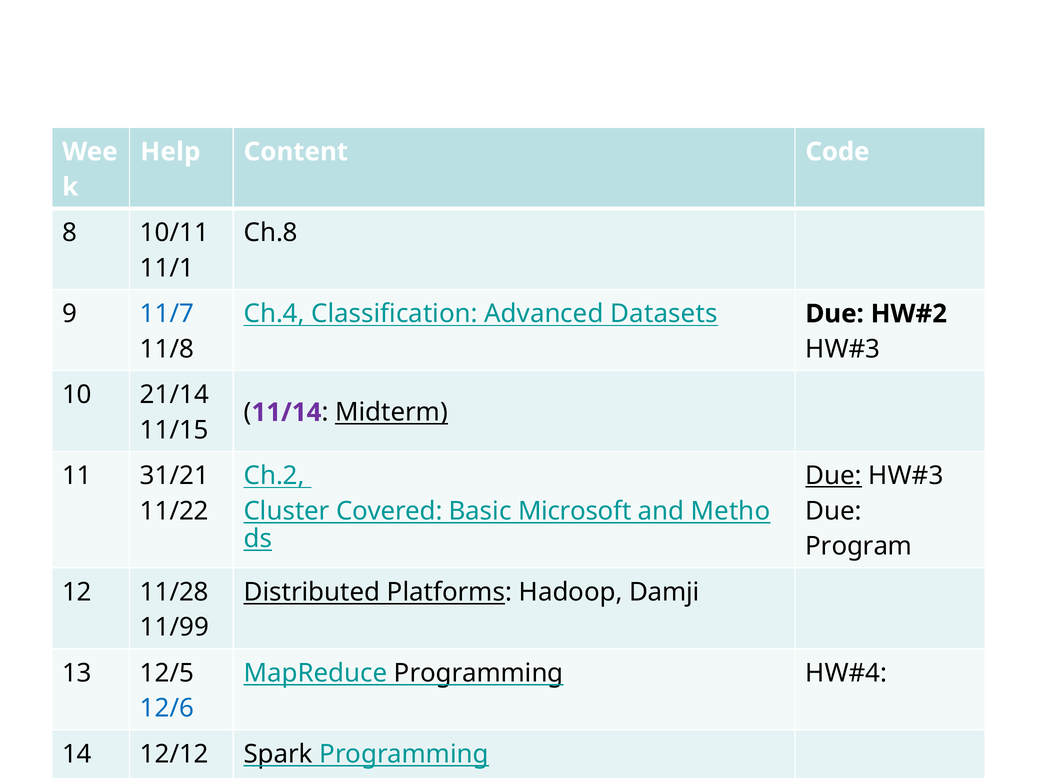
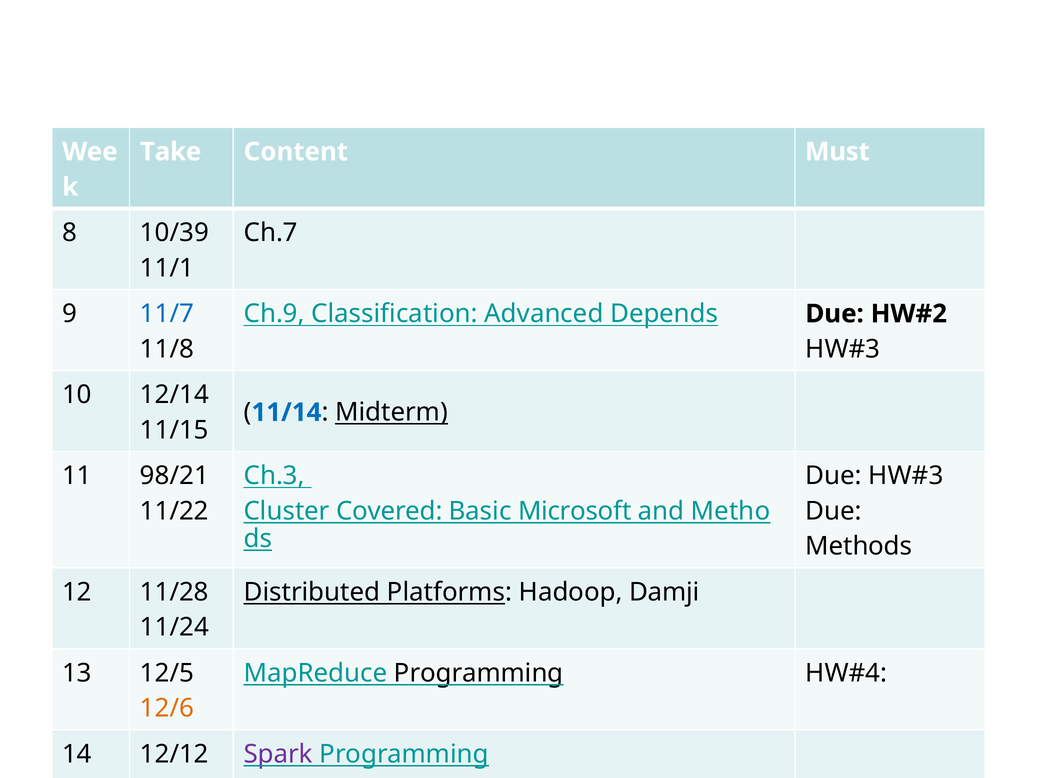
Help: Help -> Take
Code: Code -> Must
10/11: 10/11 -> 10/39
Ch.8: Ch.8 -> Ch.7
Ch.4: Ch.4 -> Ch.9
Datasets: Datasets -> Depends
21/14: 21/14 -> 12/14
11/14 colour: purple -> blue
31/21: 31/21 -> 98/21
Ch.2: Ch.2 -> Ch.3
Due at (834, 476) underline: present -> none
Program: Program -> Methods
11/99: 11/99 -> 11/24
12/6 colour: blue -> orange
Spark colour: black -> purple
